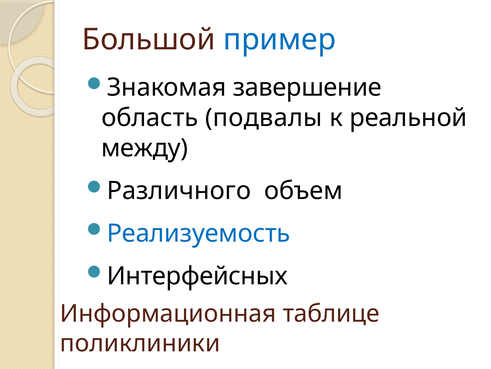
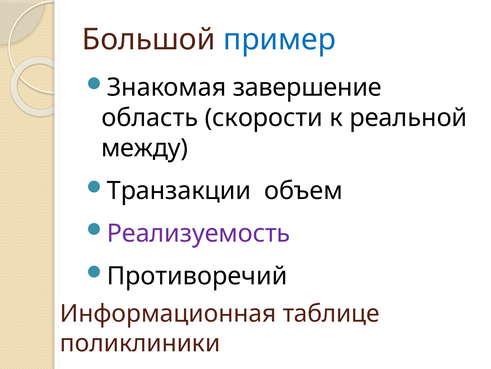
подвалы: подвалы -> скорости
Различного: Различного -> Транзакции
Реализуемость colour: blue -> purple
Интерфейсных: Интерфейсных -> Противоречий
